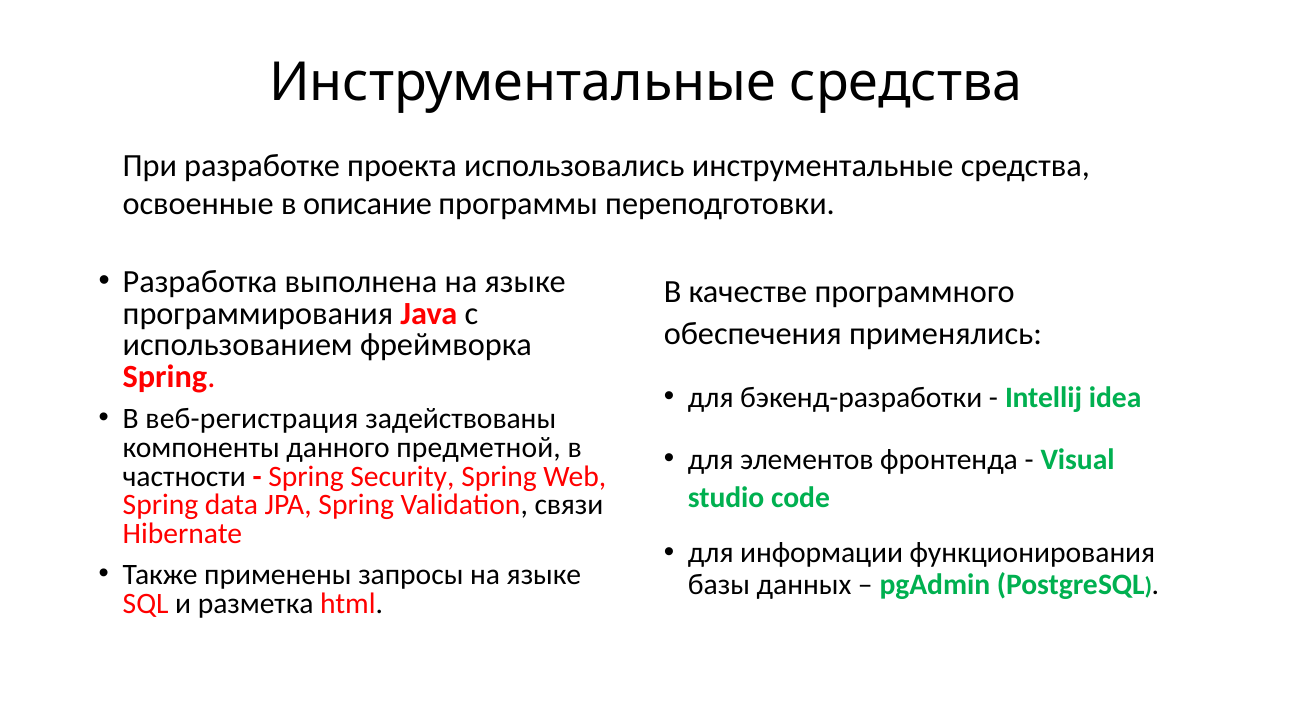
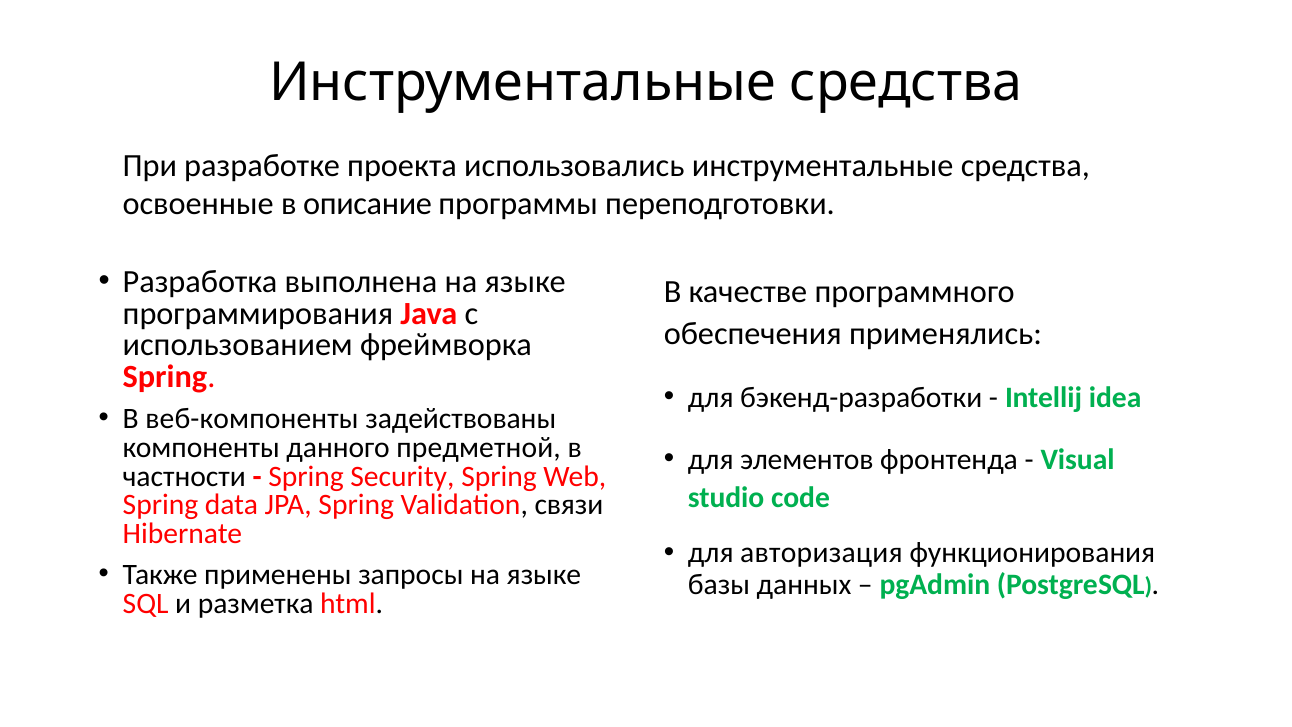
веб-регистрация: веб-регистрация -> веб-компоненты
информации: информации -> авторизация
